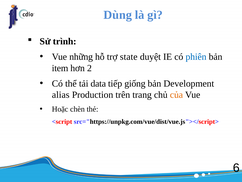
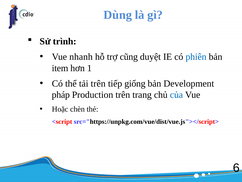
những: những -> nhanh
state: state -> cũng
2: 2 -> 1
tải data: data -> trên
alias: alias -> pháp
của colour: orange -> blue
